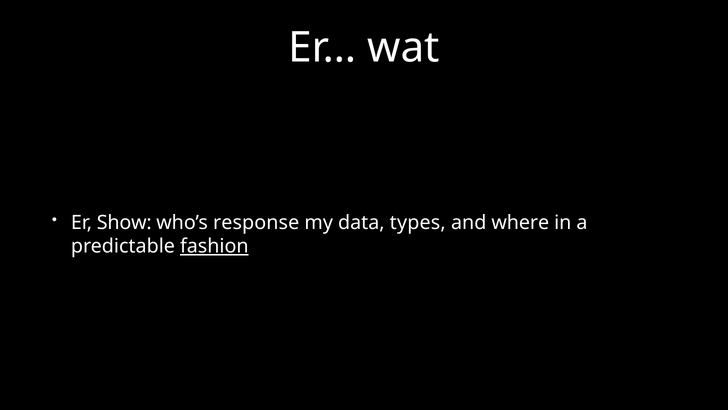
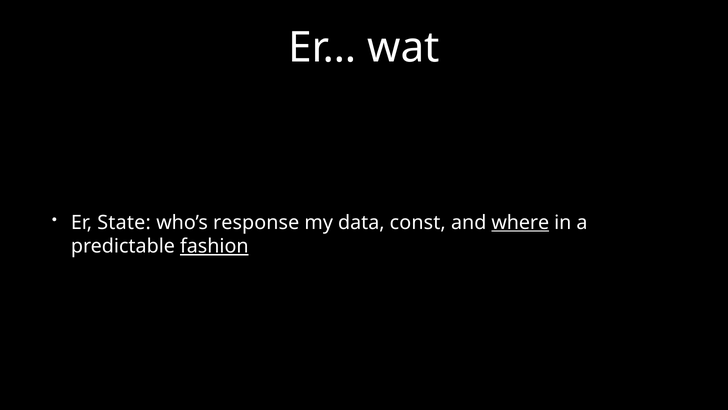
Show: Show -> State
types: types -> const
where underline: none -> present
